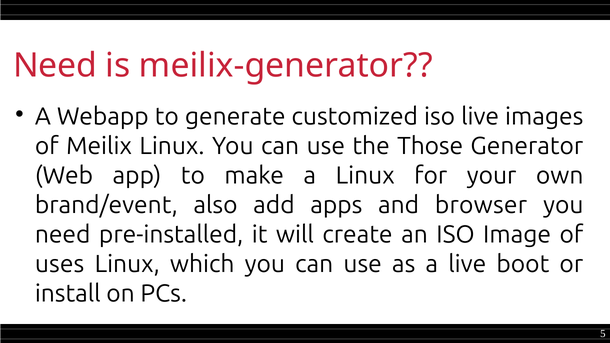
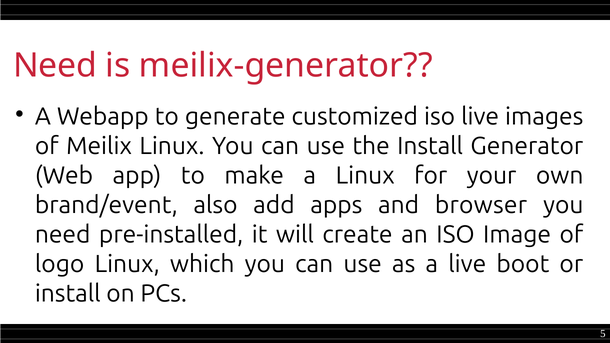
the Those: Those -> Install
uses: uses -> logo
